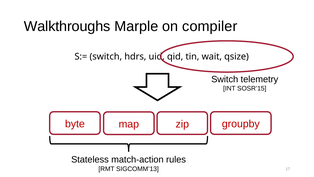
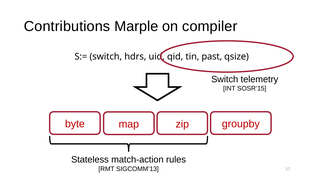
Walkthroughs: Walkthroughs -> Contributions
wait: wait -> past
